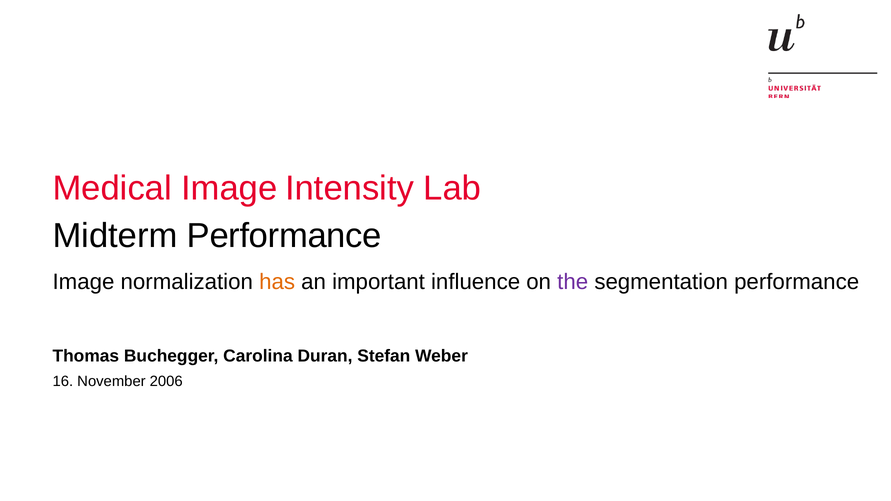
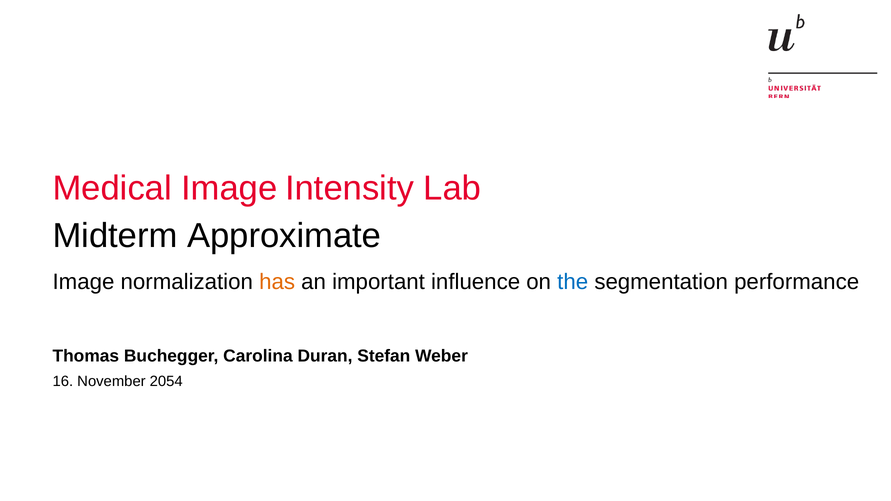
Midterm Performance: Performance -> Approximate
the colour: purple -> blue
2006: 2006 -> 2054
